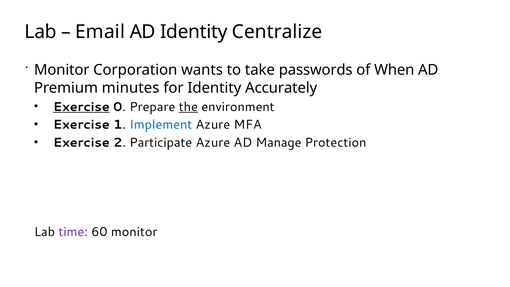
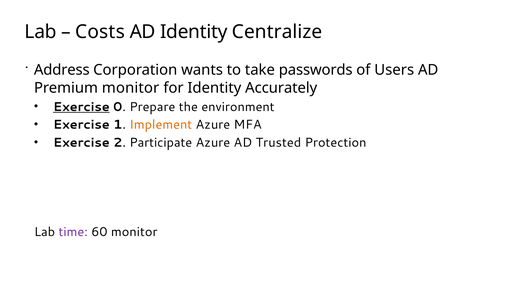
Email: Email -> Costs
Monitor at (62, 70): Monitor -> Address
When: When -> Users
Premium minutes: minutes -> monitor
the underline: present -> none
Implement colour: blue -> orange
Manage: Manage -> Trusted
